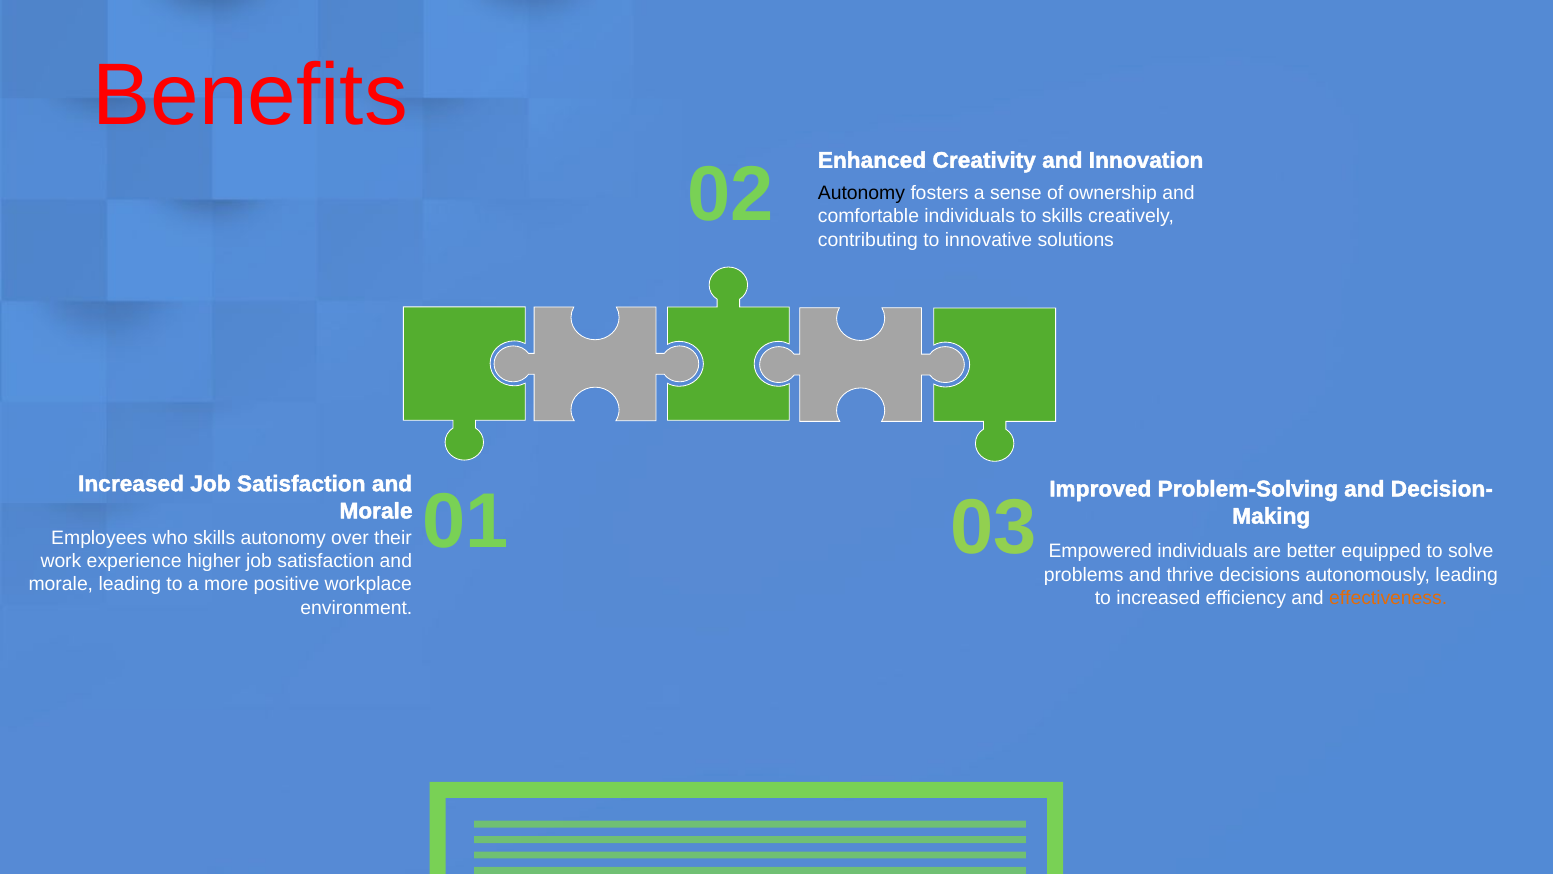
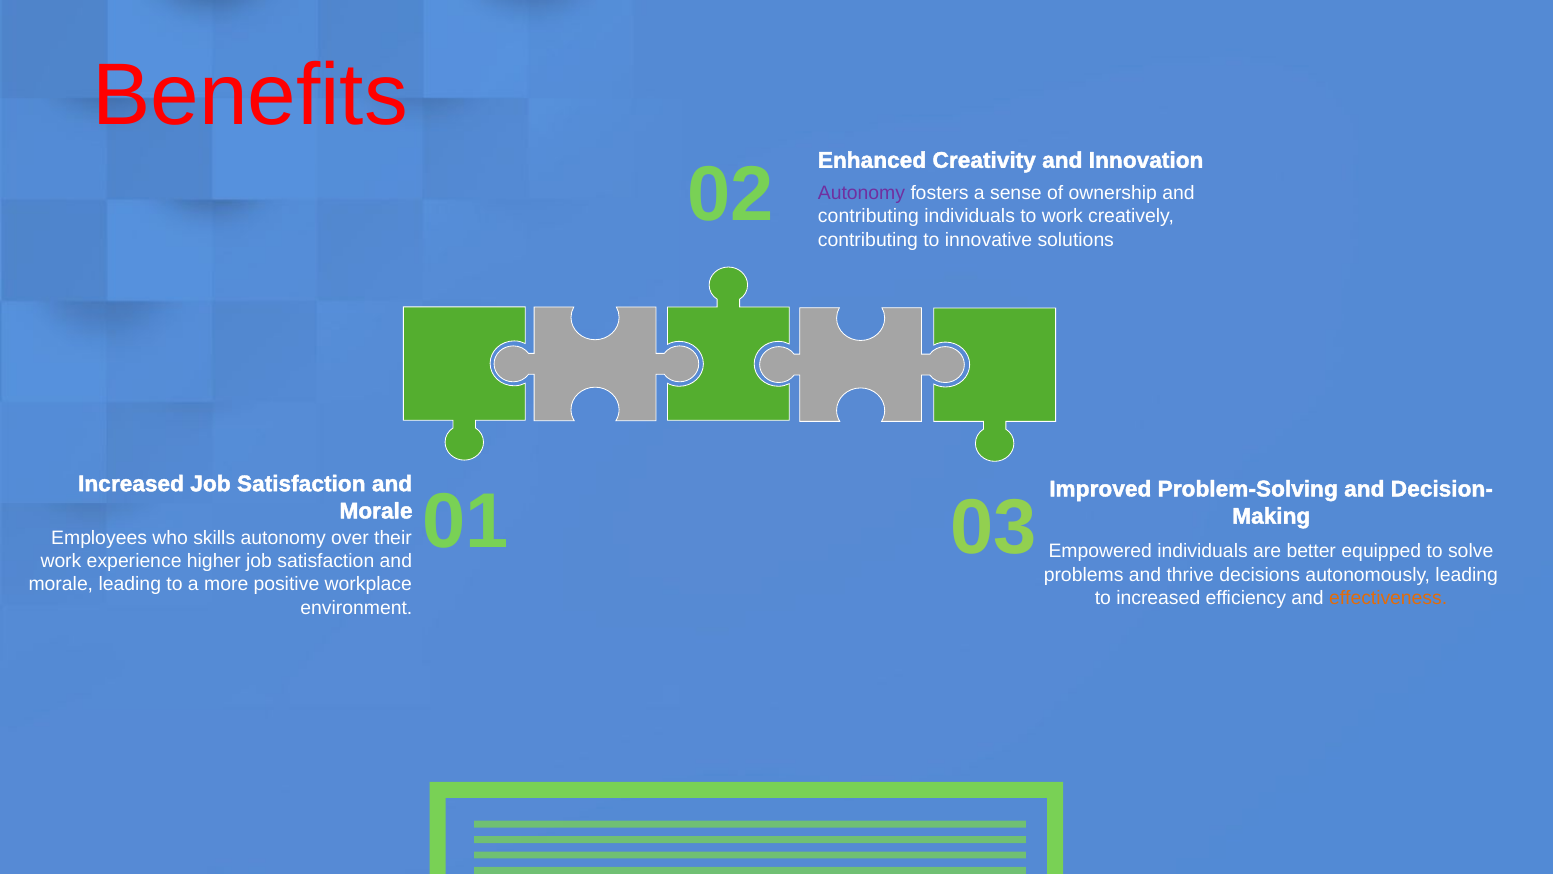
Autonomy at (861, 193) colour: black -> purple
comfortable at (868, 216): comfortable -> contributing
to skills: skills -> work
